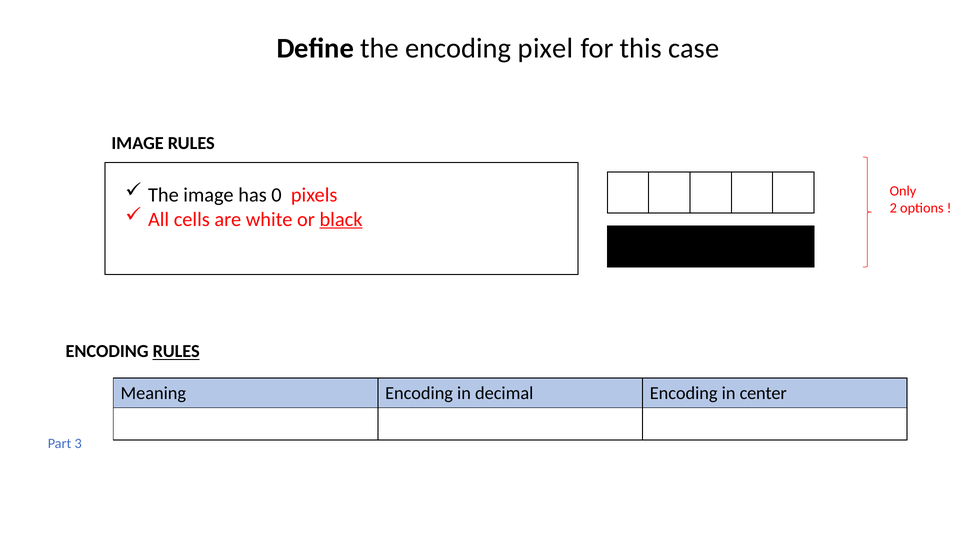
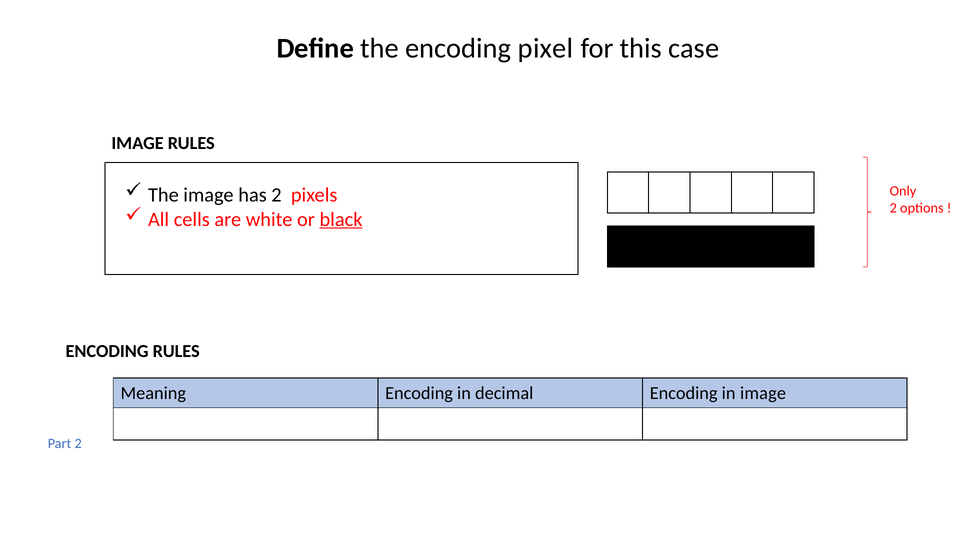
has 0: 0 -> 2
RULES at (176, 352) underline: present -> none
in center: center -> image
Part 3: 3 -> 2
